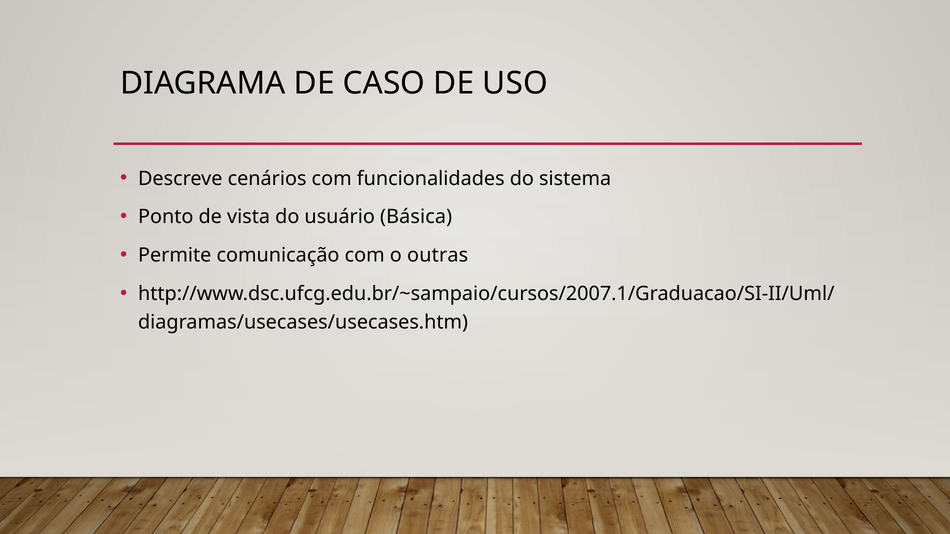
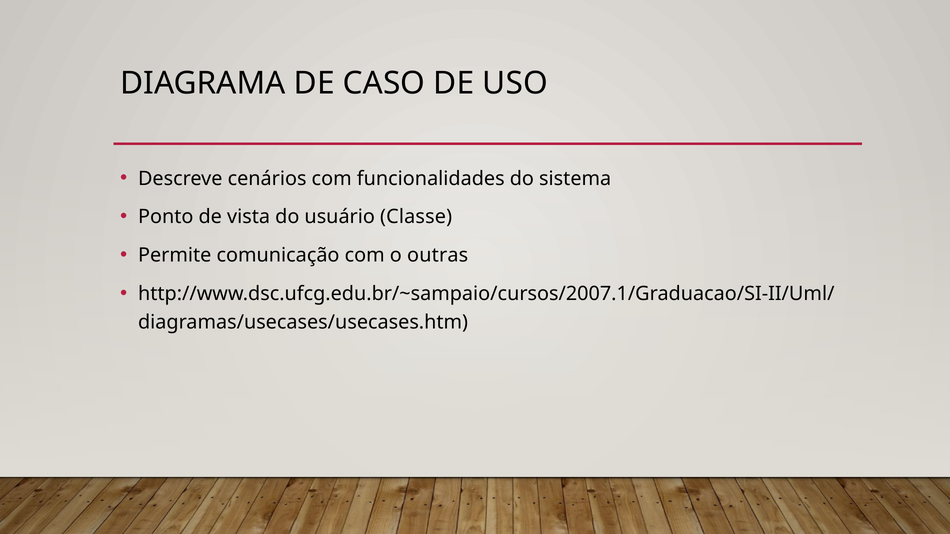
Básica: Básica -> Classe
